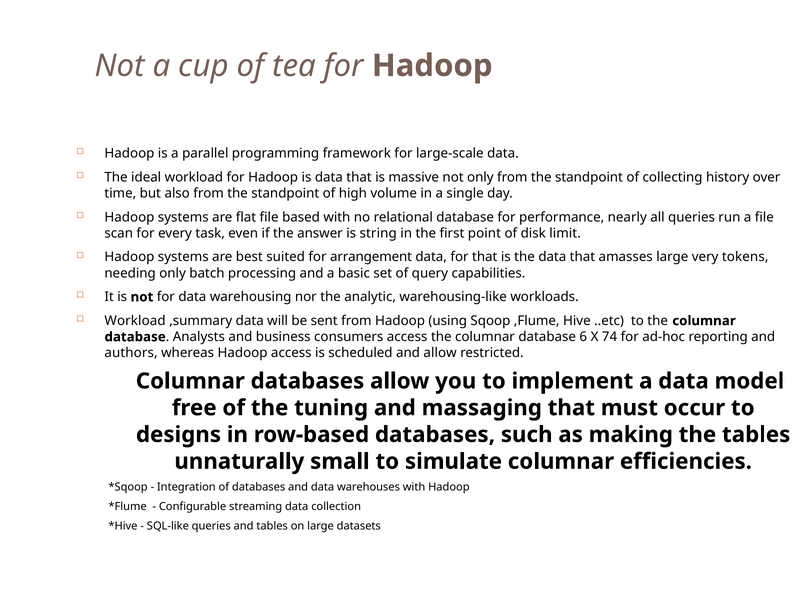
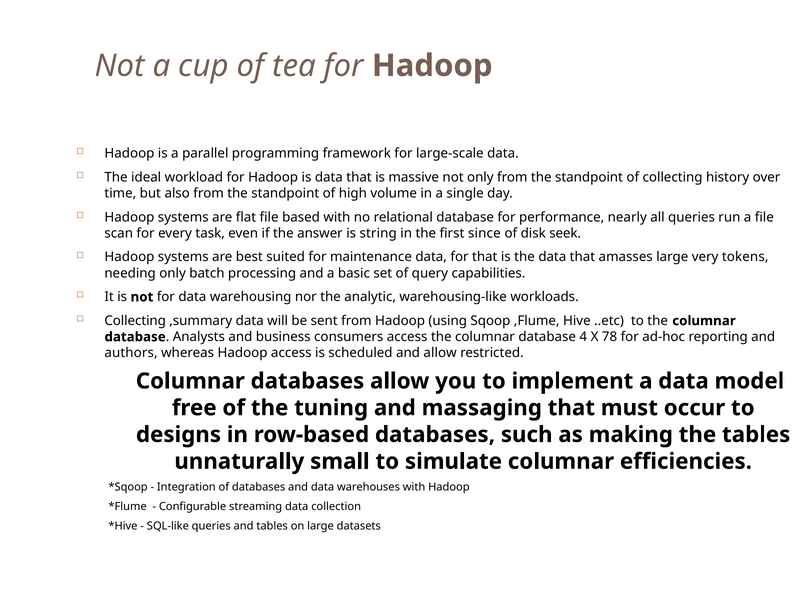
point: point -> since
limit: limit -> seek
arrangement: arrangement -> maintenance
Workload at (135, 321): Workload -> Collecting
6: 6 -> 4
74: 74 -> 78
